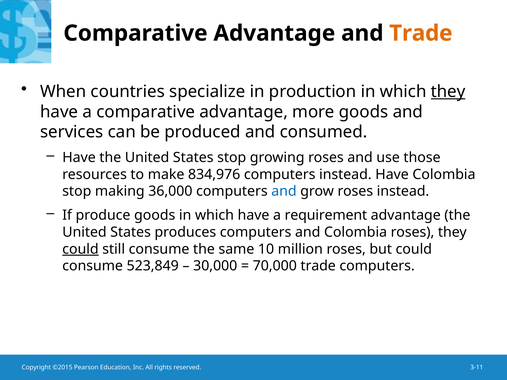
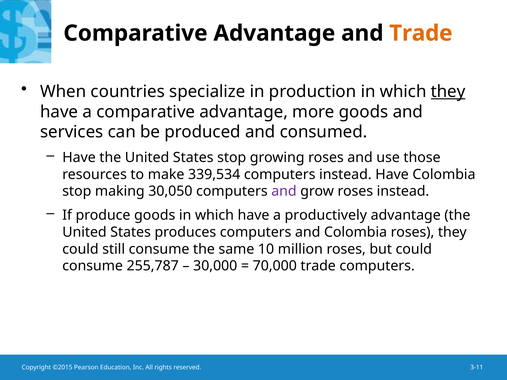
834,976: 834,976 -> 339,534
36,000: 36,000 -> 30,050
and at (284, 191) colour: blue -> purple
requirement: requirement -> productively
could at (80, 249) underline: present -> none
523,849: 523,849 -> 255,787
